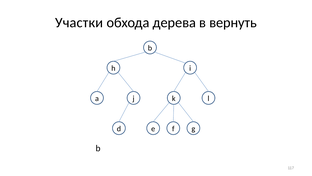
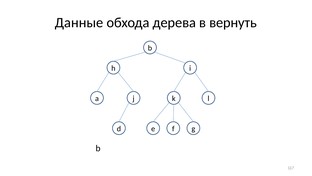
Участки: Участки -> Данные
